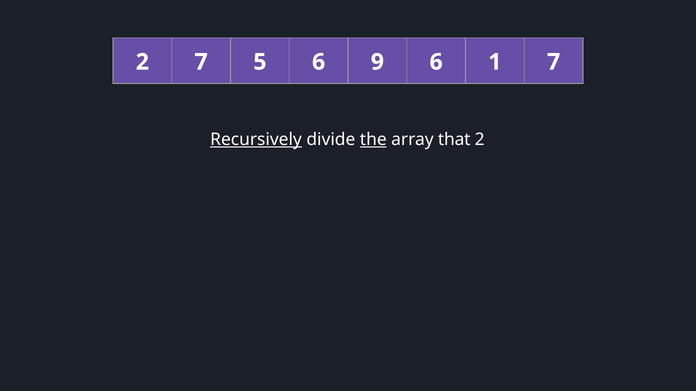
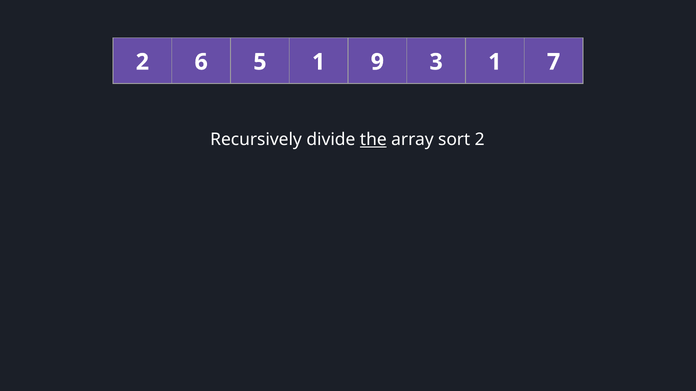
2 7: 7 -> 6
5 6: 6 -> 1
9 6: 6 -> 3
Recursively underline: present -> none
that: that -> sort
